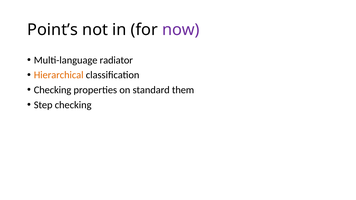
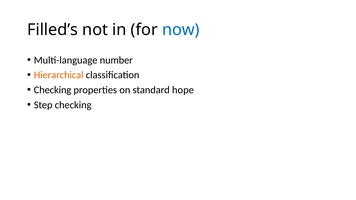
Point’s: Point’s -> Filled’s
now colour: purple -> blue
radiator: radiator -> number
them: them -> hope
